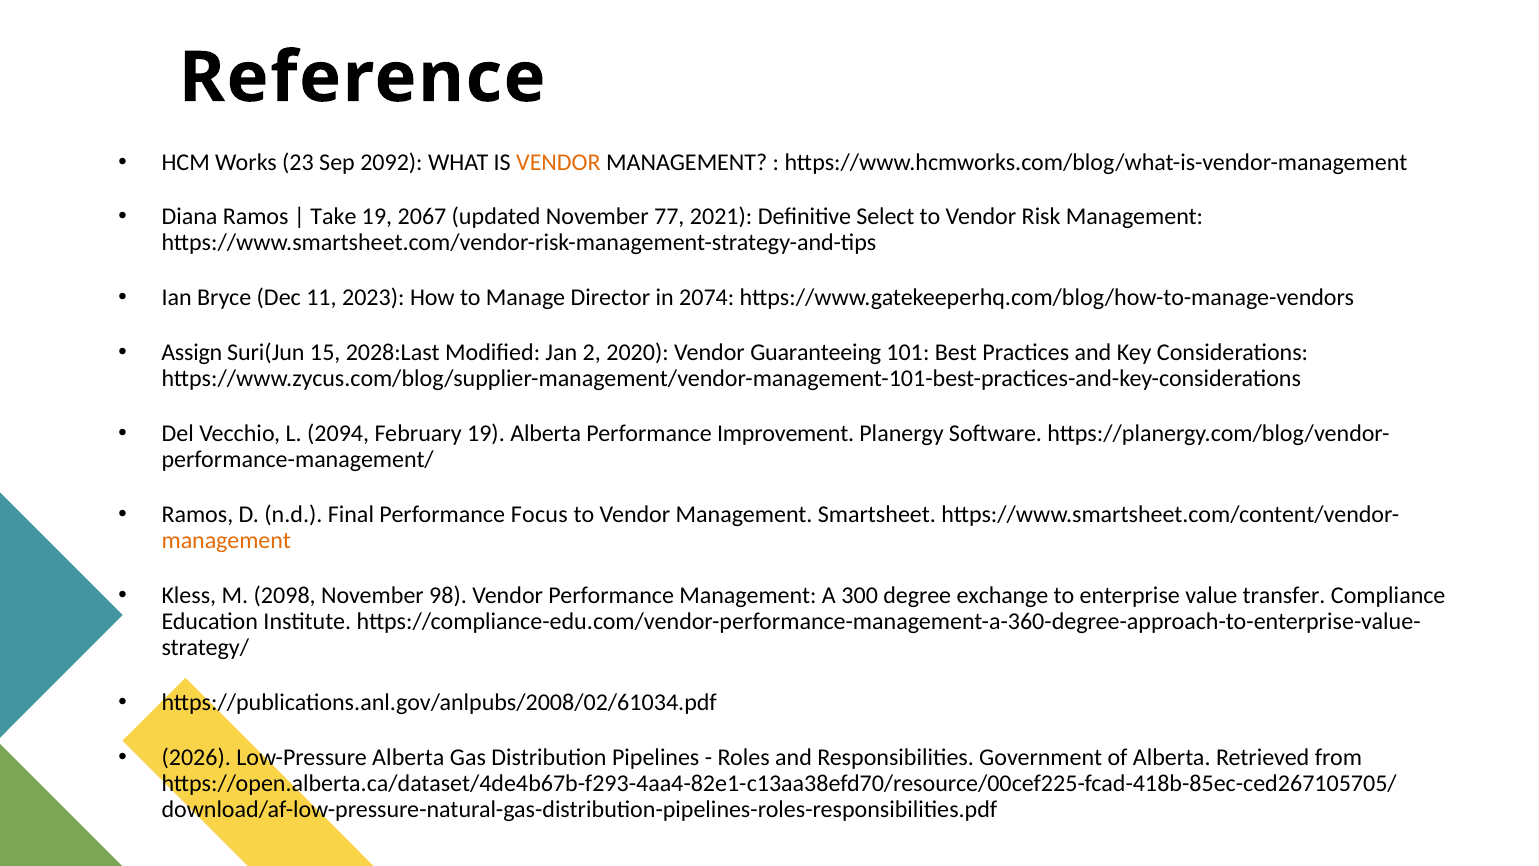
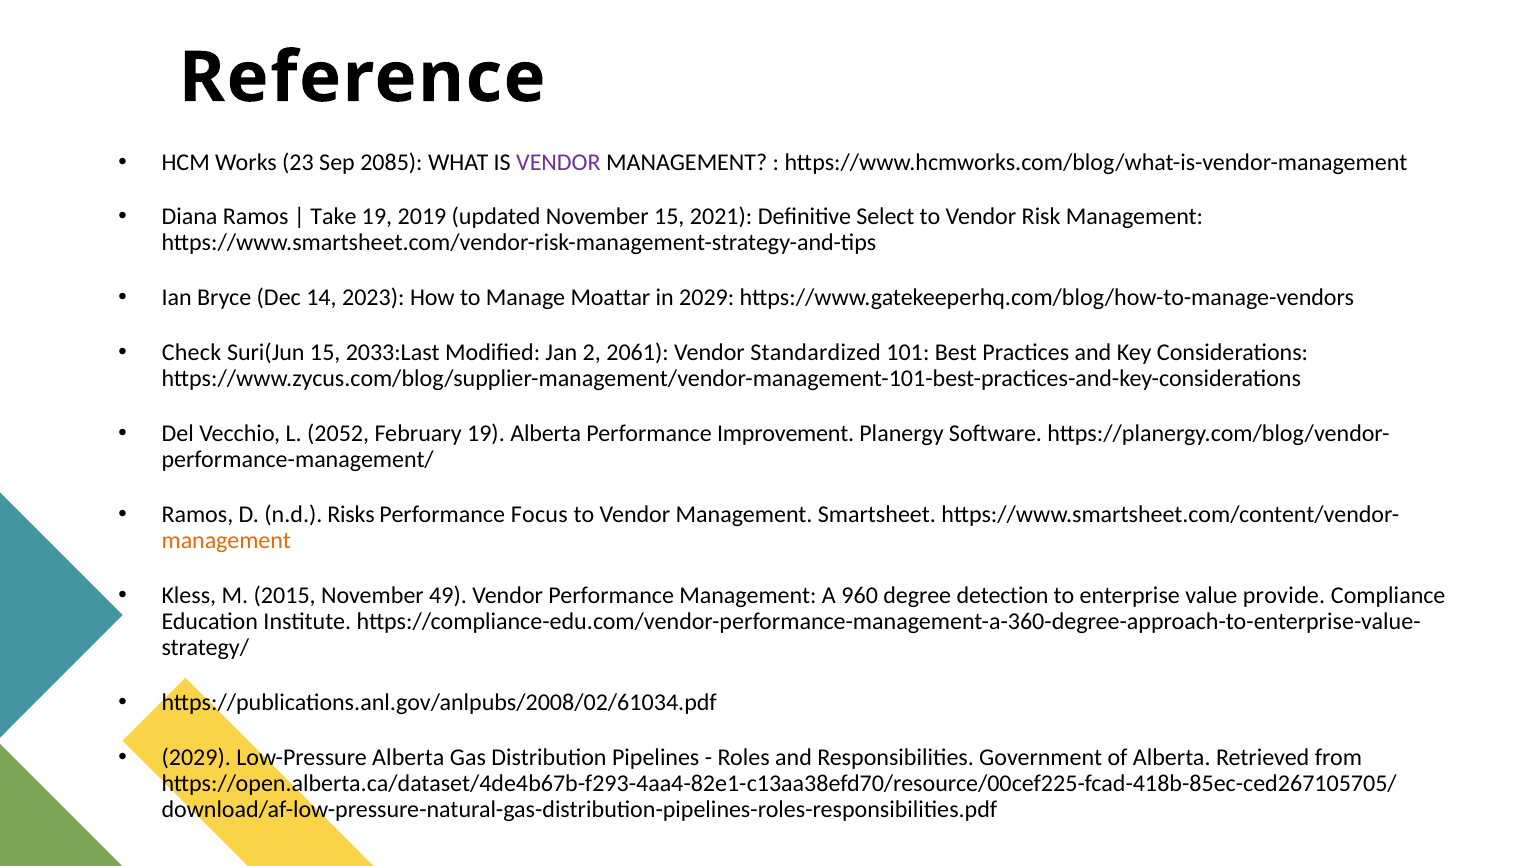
2092: 2092 -> 2085
VENDOR at (558, 162) colour: orange -> purple
2067: 2067 -> 2019
November 77: 77 -> 15
11: 11 -> 14
Director: Director -> Moattar
in 2074: 2074 -> 2029
Assign: Assign -> Check
2028:Last: 2028:Last -> 2033:Last
2020: 2020 -> 2061
Guaranteeing: Guaranteeing -> Standardized
2094: 2094 -> 2052
Final: Final -> Risks
2098: 2098 -> 2015
98: 98 -> 49
300: 300 -> 960
exchange: exchange -> detection
transfer: transfer -> provide
2026 at (196, 757): 2026 -> 2029
